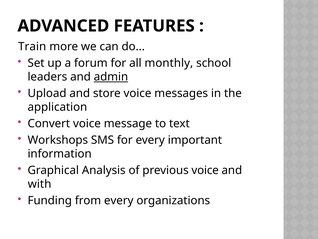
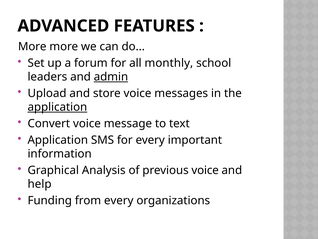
Train at (32, 47): Train -> More
application at (57, 107) underline: none -> present
Workshops at (58, 140): Workshops -> Application
with: with -> help
